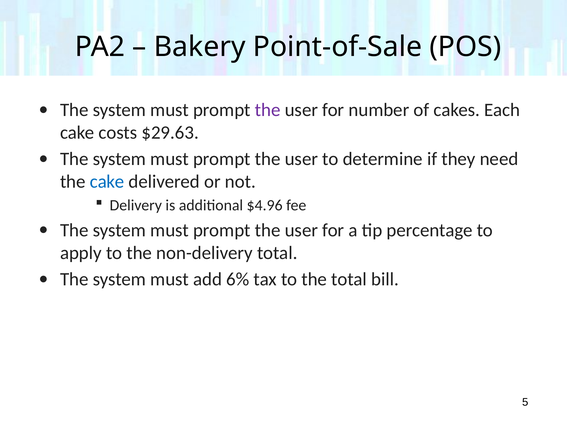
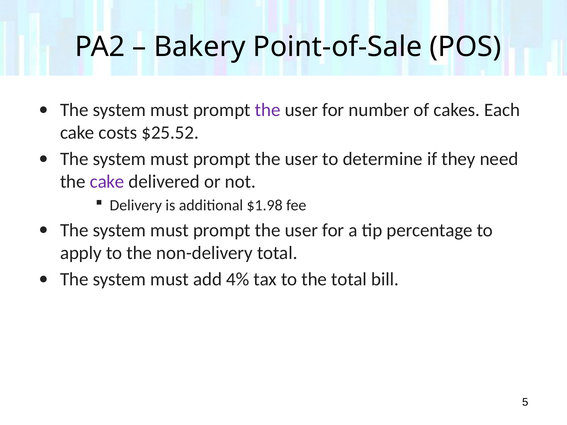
$29.63: $29.63 -> $25.52
cake at (107, 182) colour: blue -> purple
$4.96: $4.96 -> $1.98
6%: 6% -> 4%
